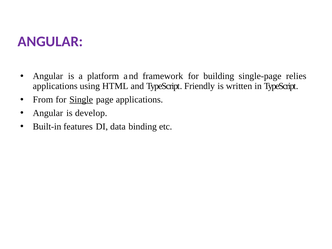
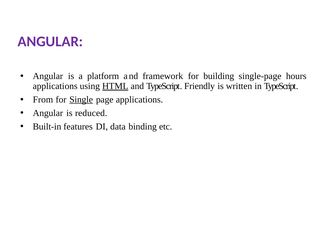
relies: relies -> hours
HTML underline: none -> present
develop: develop -> reduced
